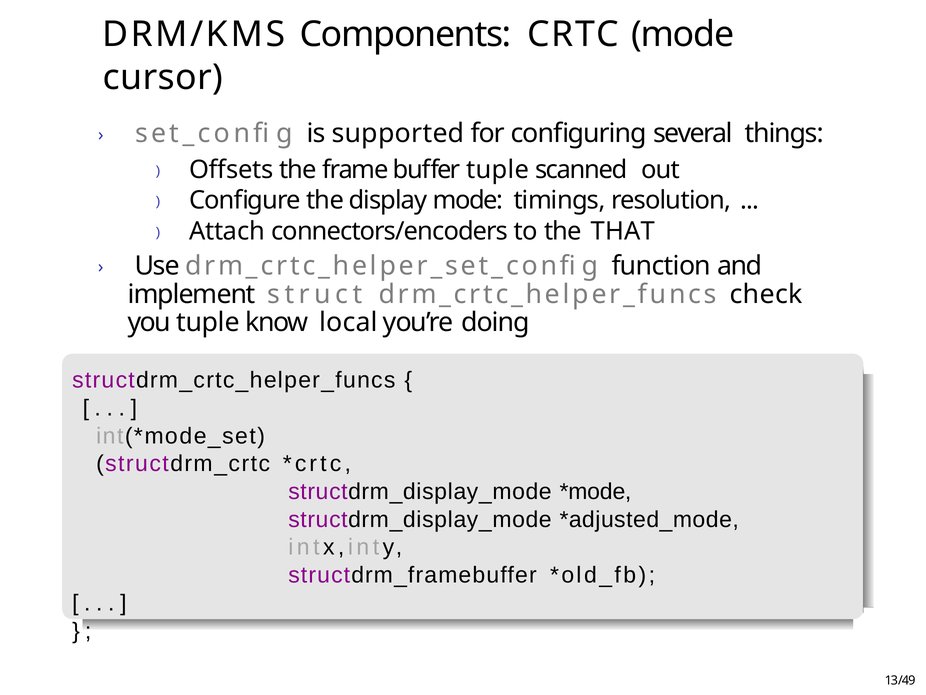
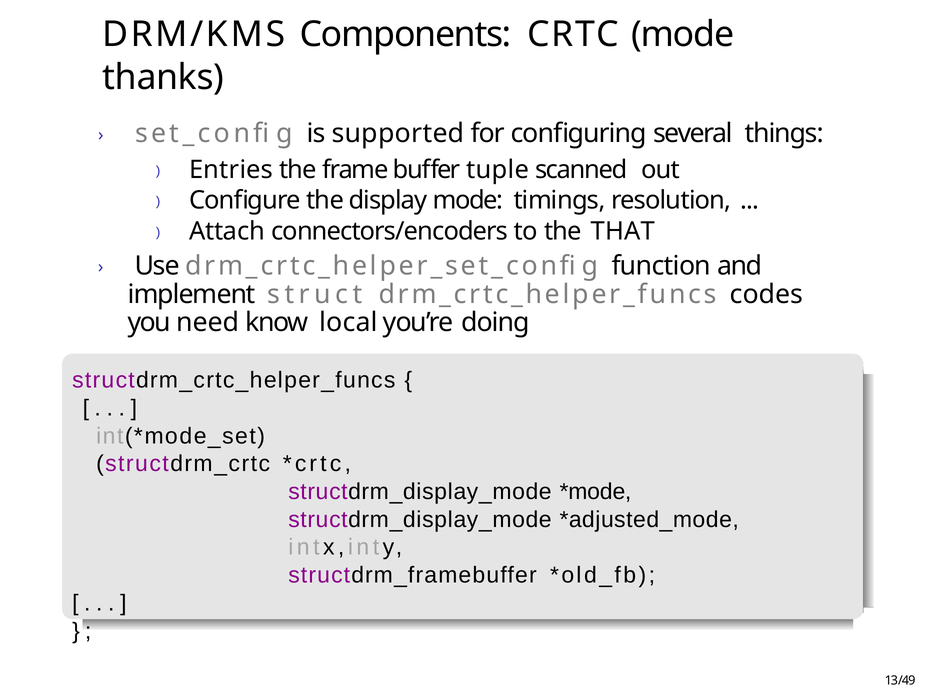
cursor: cursor -> thanks
Offsets: Offsets -> Entries
check: check -> codes
you tuple: tuple -> need
